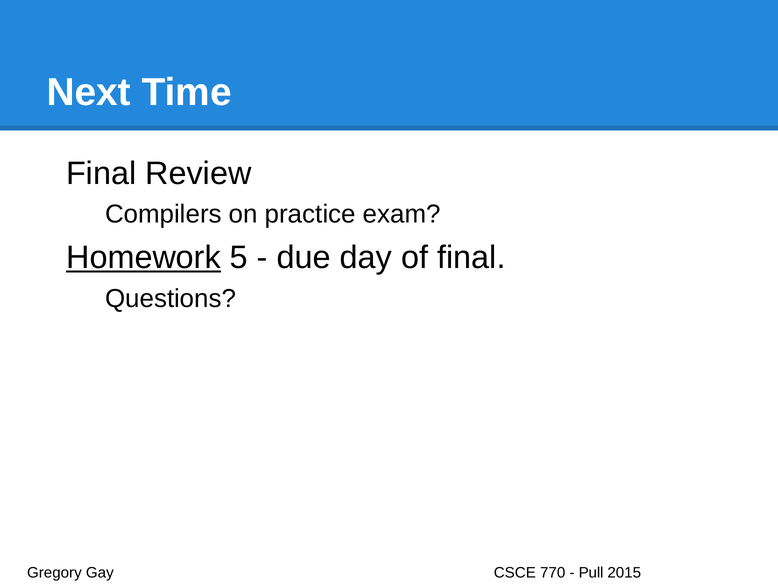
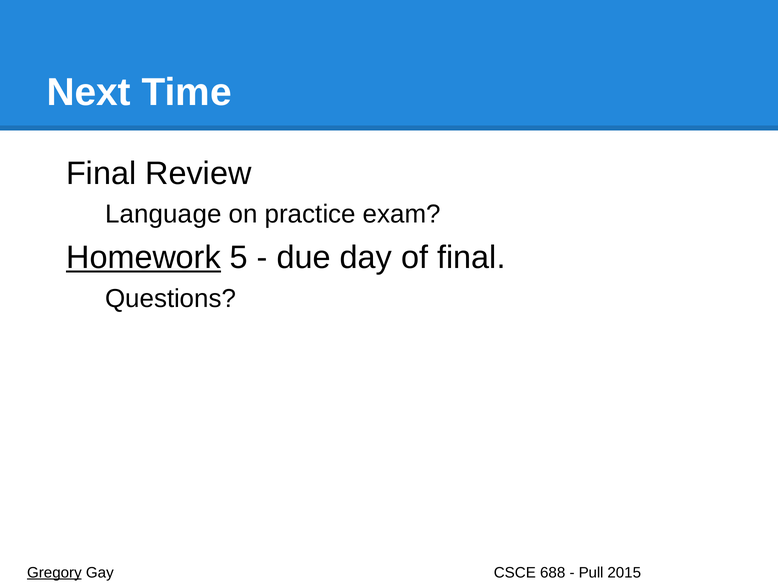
Compilers: Compilers -> Language
Gregory underline: none -> present
770: 770 -> 688
